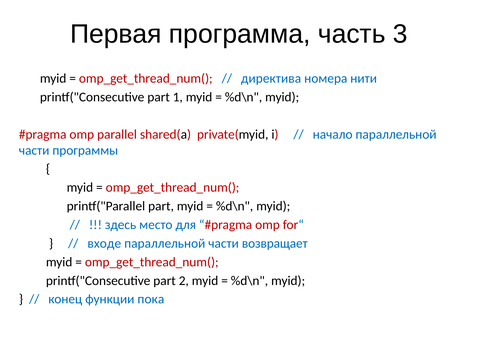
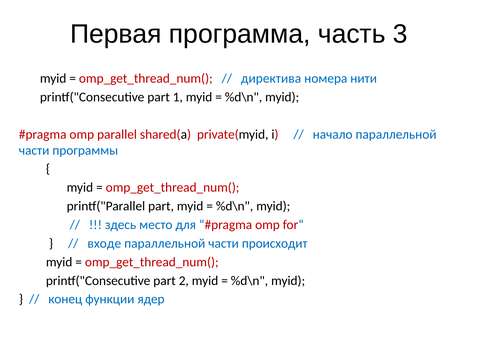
возвращает: возвращает -> происходит
пока: пока -> ядер
